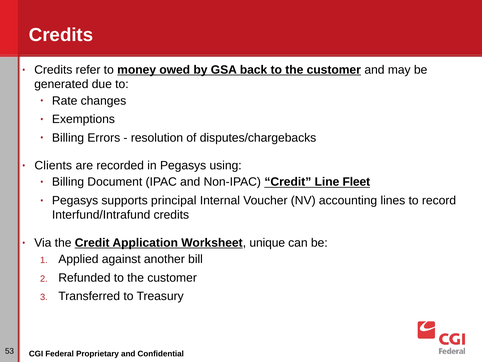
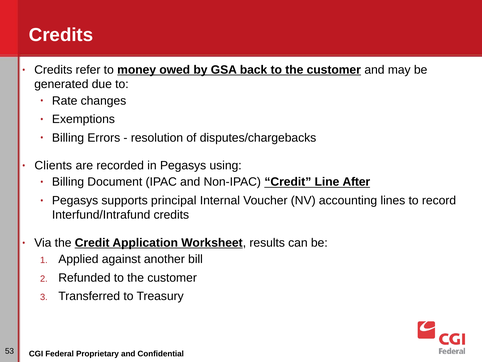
Fleet: Fleet -> After
unique: unique -> results
